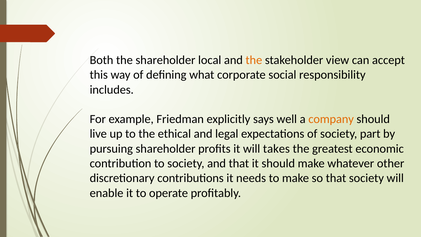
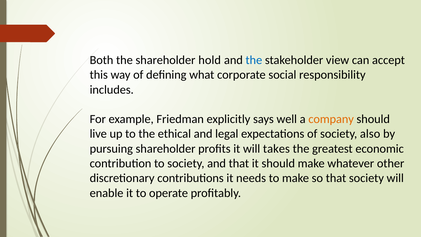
local: local -> hold
the at (254, 60) colour: orange -> blue
part: part -> also
